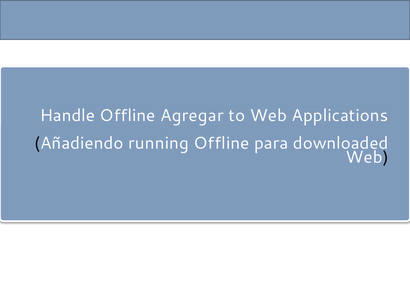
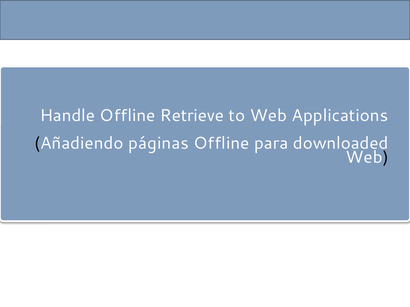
Agregar: Agregar -> Retrieve
running: running -> páginas
